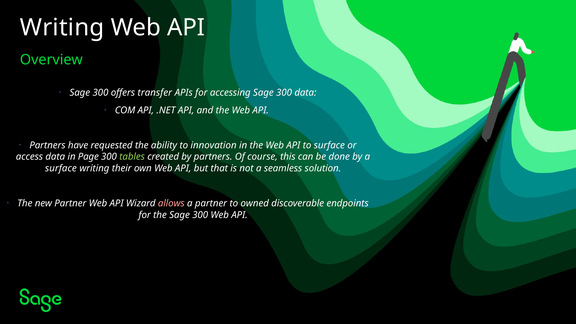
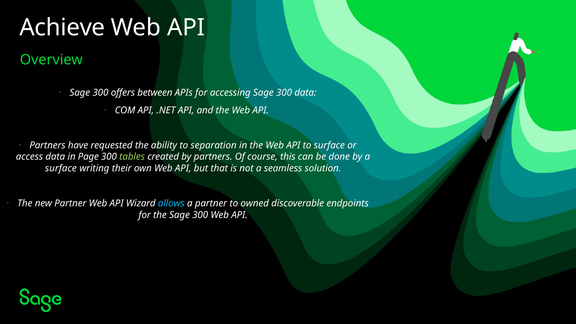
Writing at (62, 27): Writing -> Achieve
transfer: transfer -> between
innovation: innovation -> separation
allows colour: pink -> light blue
